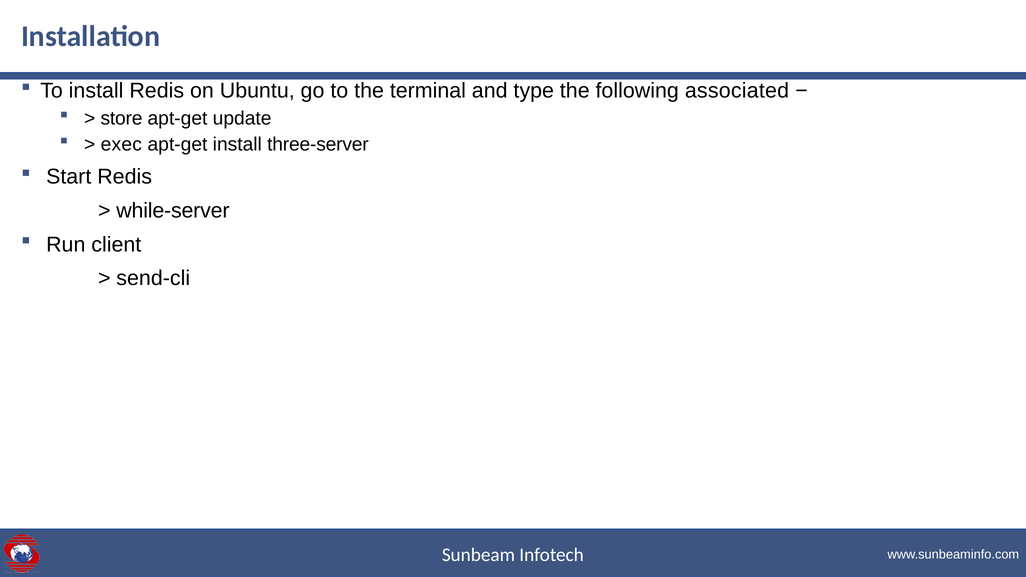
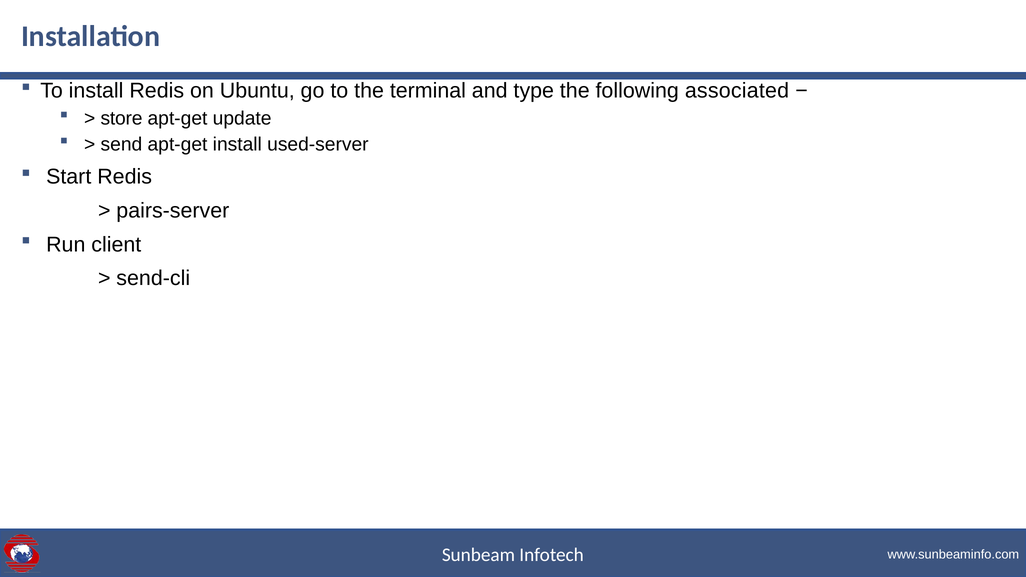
exec: exec -> send
three-server: three-server -> used-server
while-server: while-server -> pairs-server
